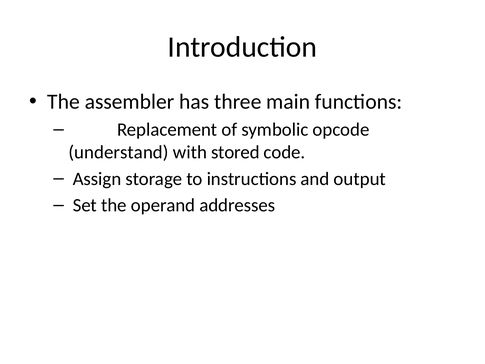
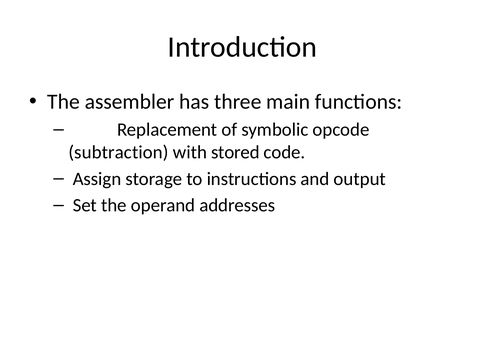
understand: understand -> subtraction
